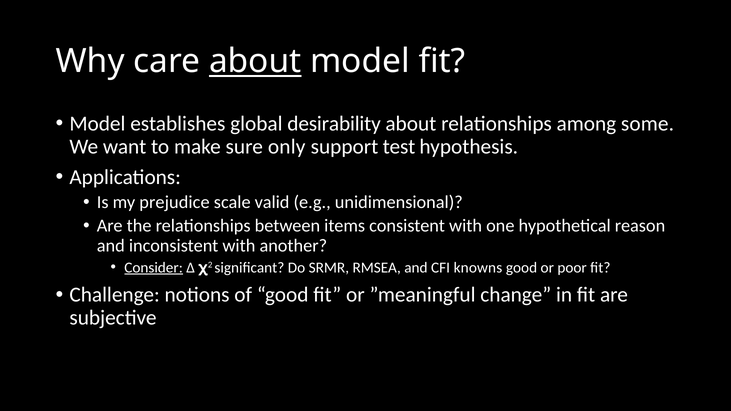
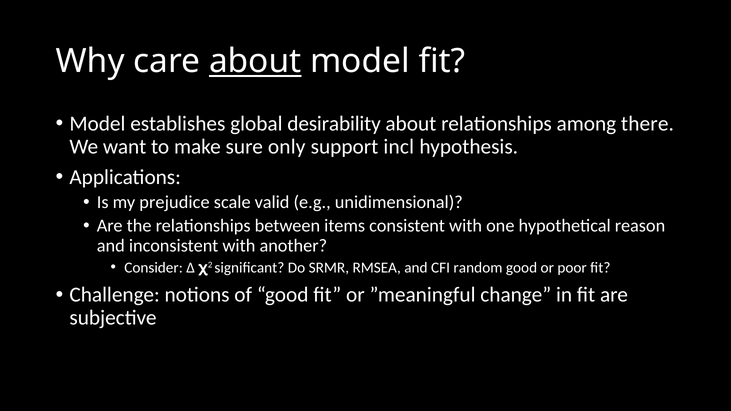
some: some -> there
test: test -> incl
Consider underline: present -> none
knowns: knowns -> random
